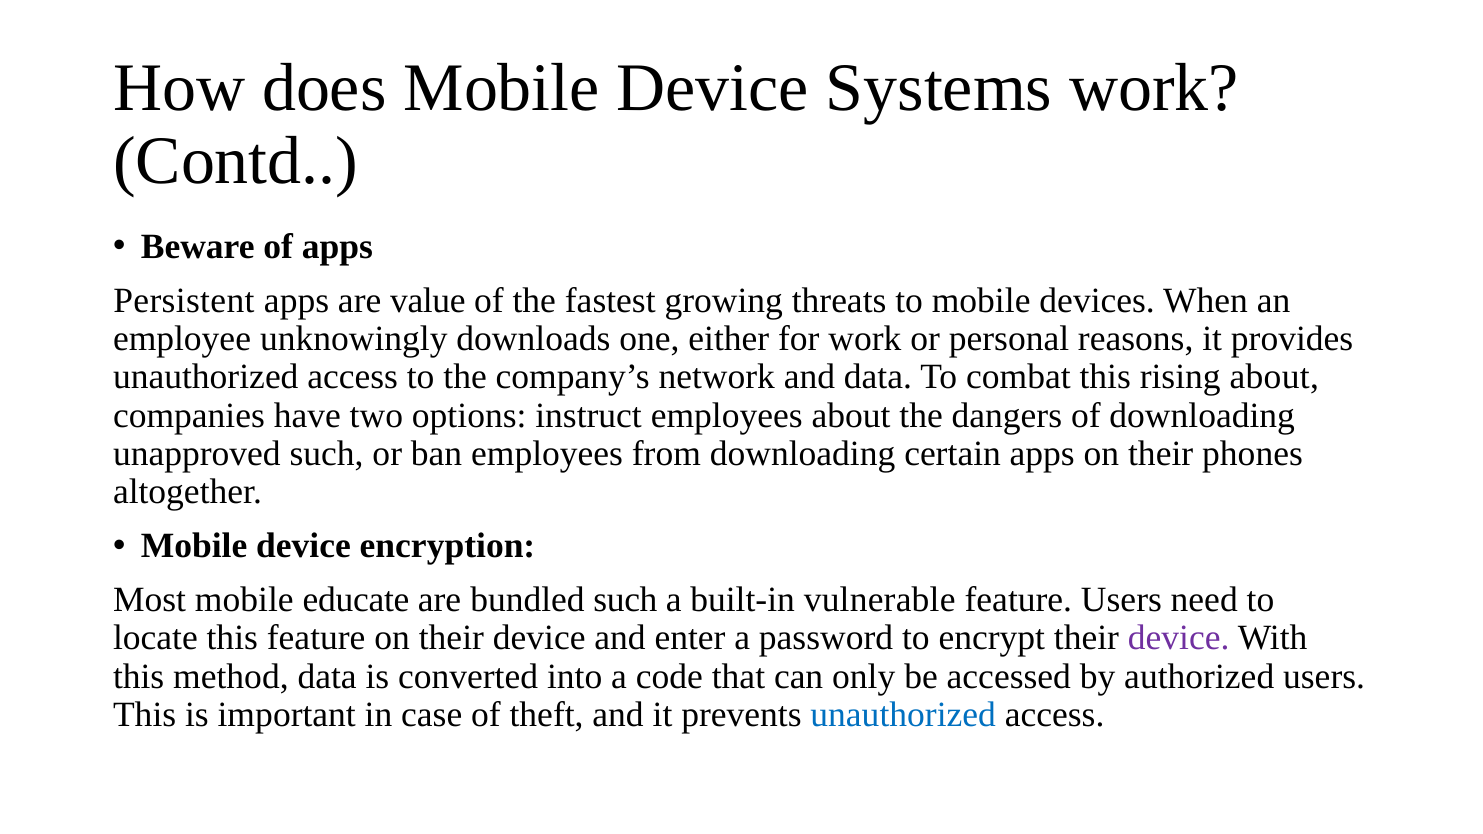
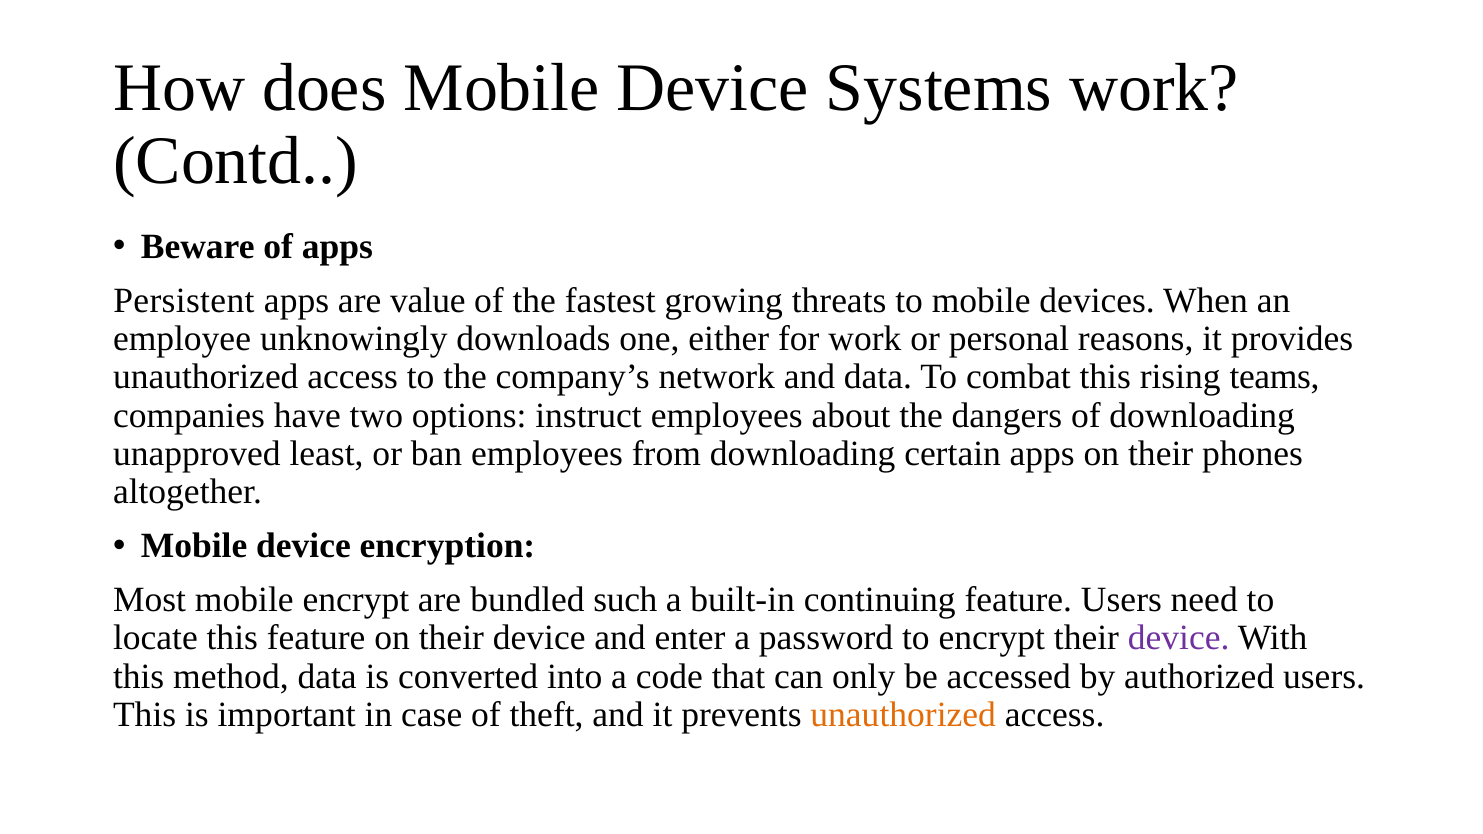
rising about: about -> teams
unapproved such: such -> least
mobile educate: educate -> encrypt
vulnerable: vulnerable -> continuing
unauthorized at (903, 715) colour: blue -> orange
